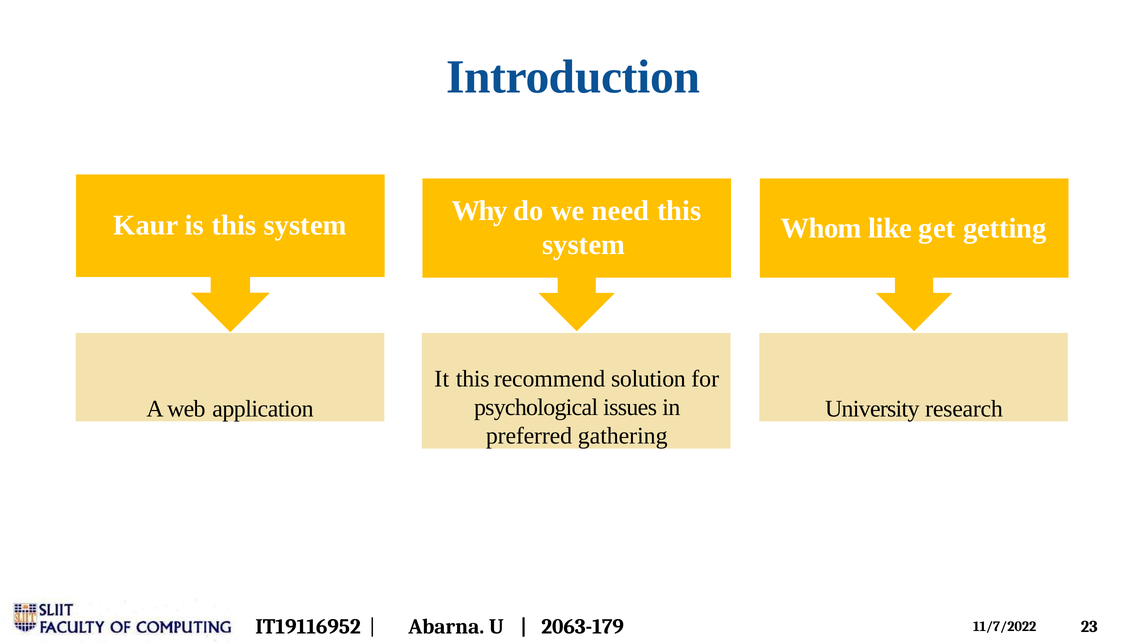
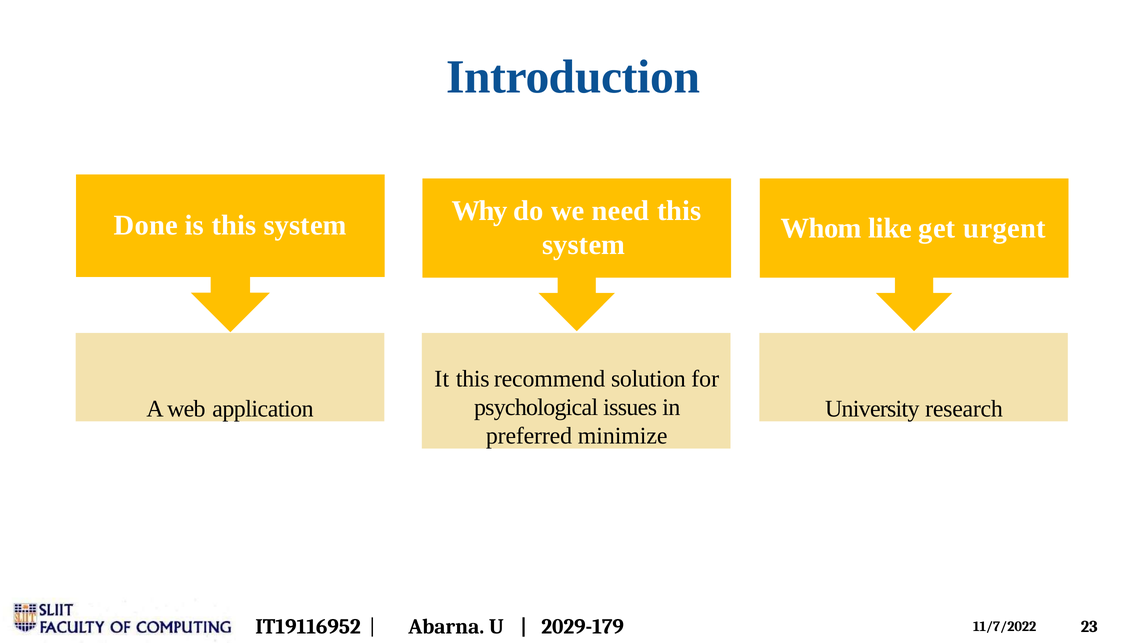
Kaur: Kaur -> Done
getting: getting -> urgent
gathering: gathering -> minimize
2063-179: 2063-179 -> 2029-179
